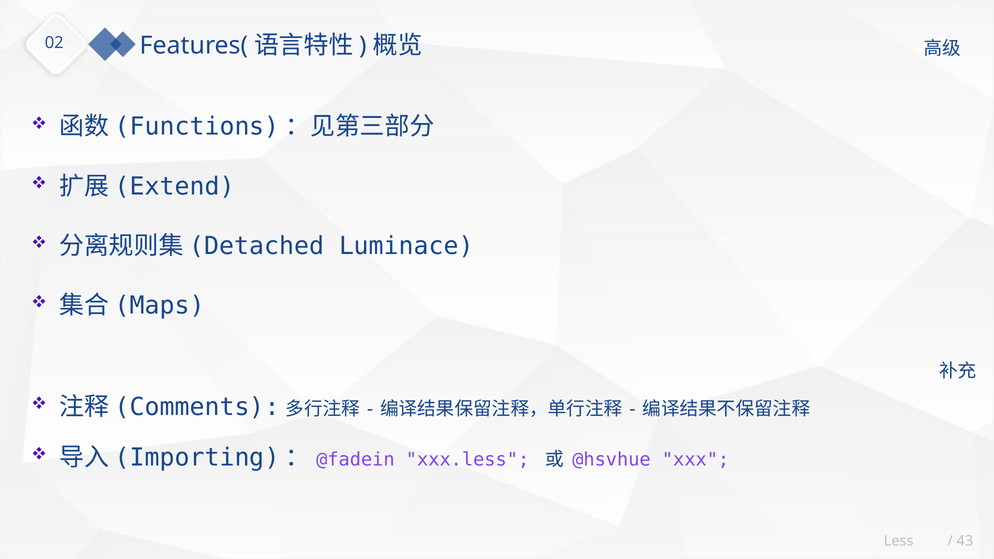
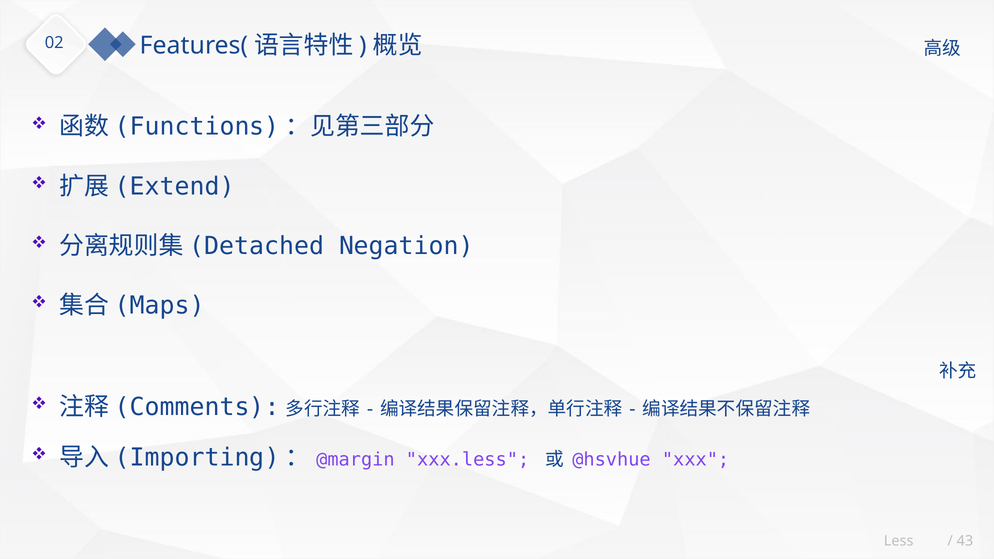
Luminace: Luminace -> Negation
@fadein: @fadein -> @margin
